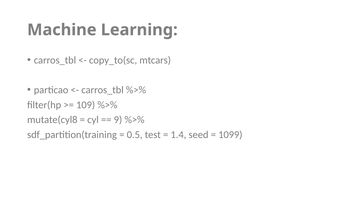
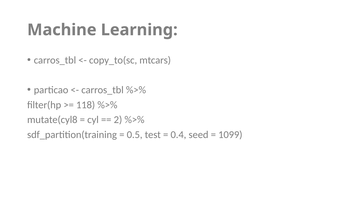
109: 109 -> 118
9: 9 -> 2
1.4: 1.4 -> 0.4
